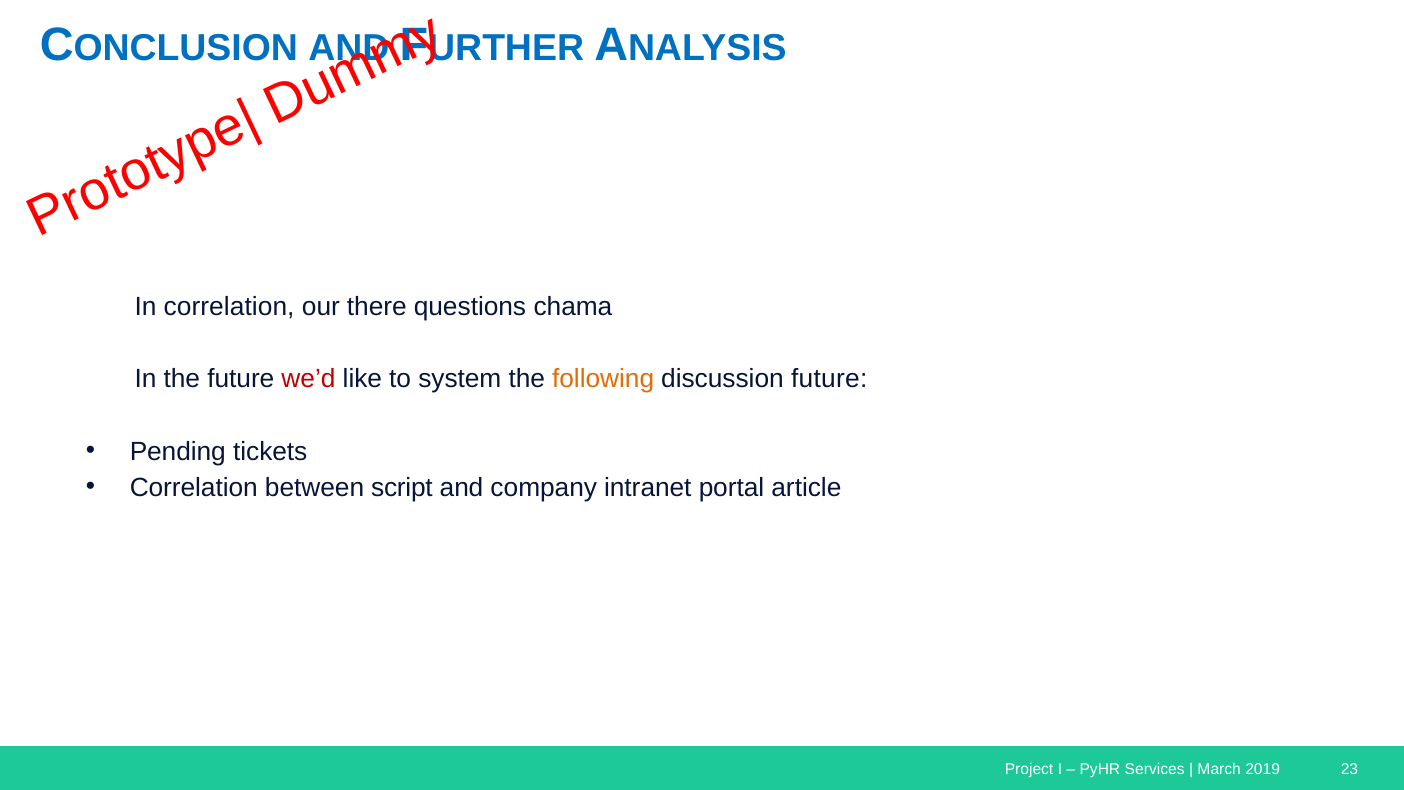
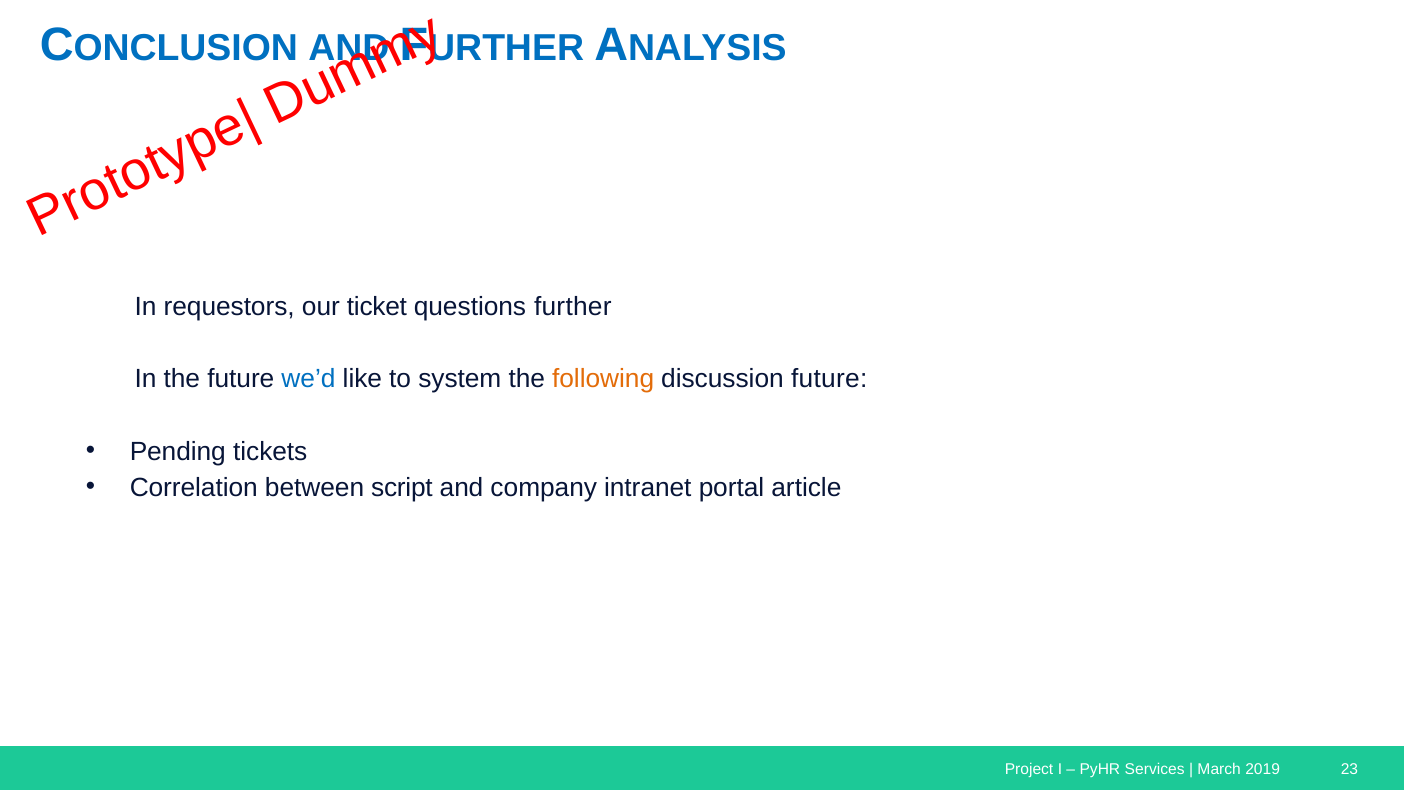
In correlation: correlation -> requestors
there: there -> ticket
chama: chama -> further
we’d colour: red -> blue
